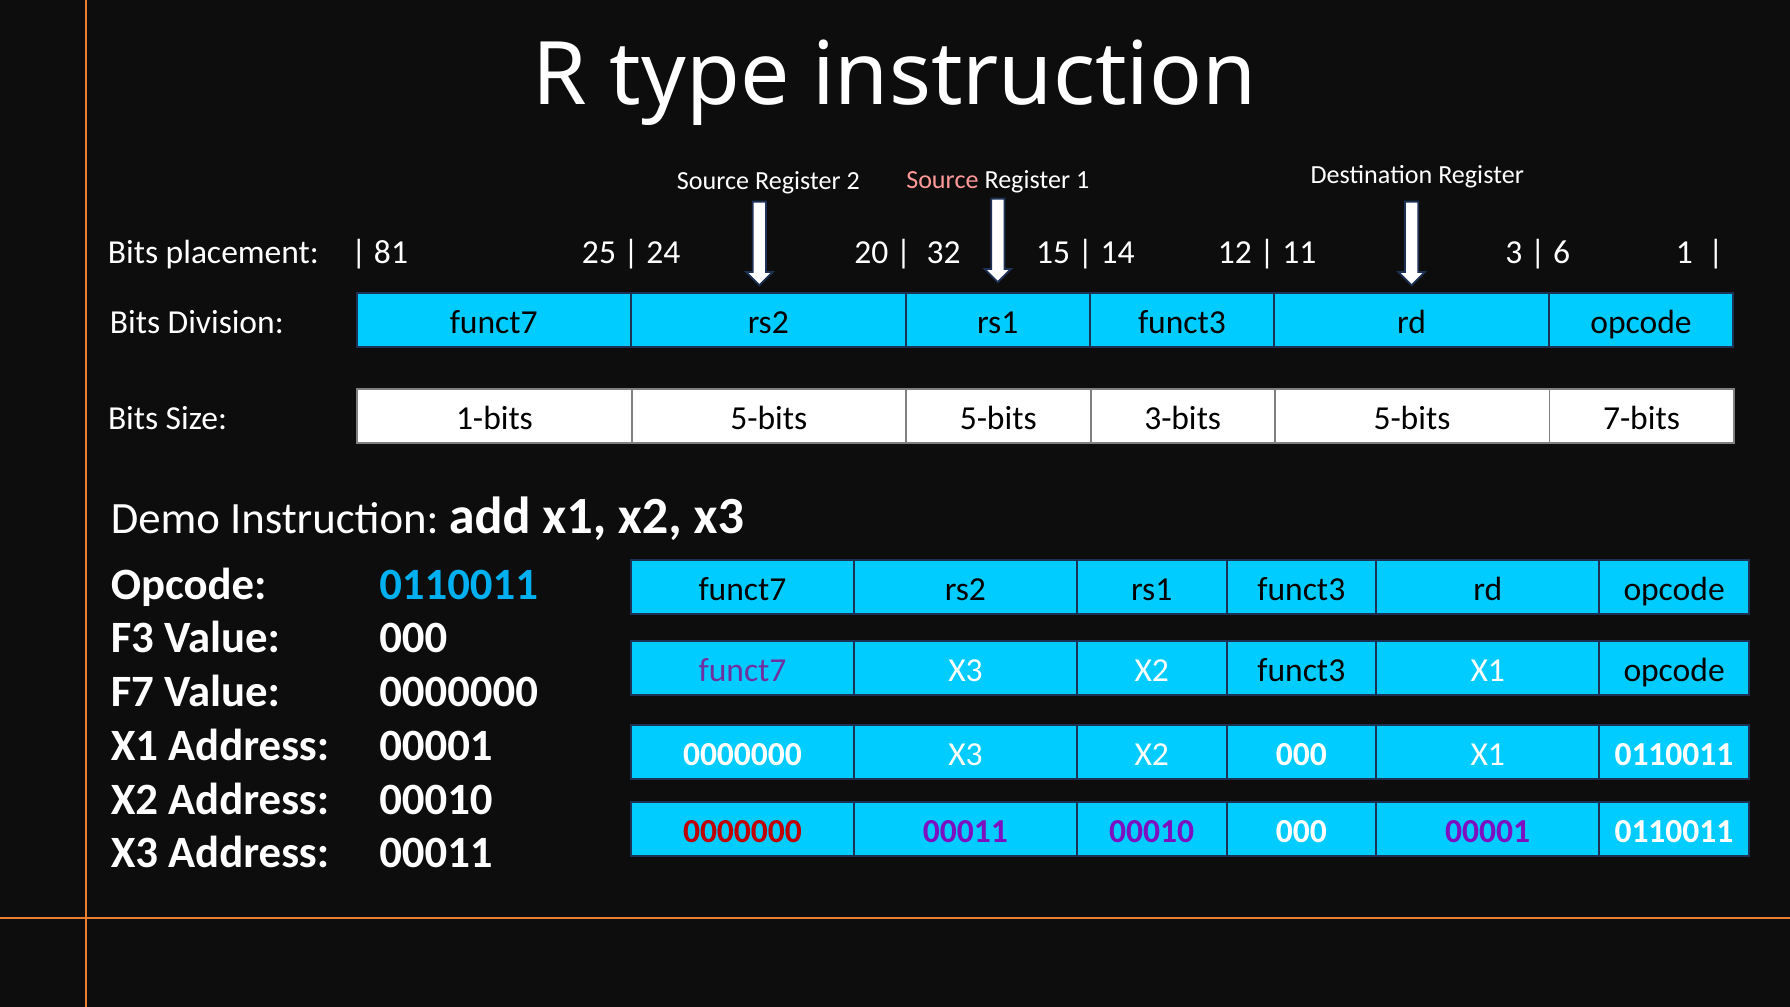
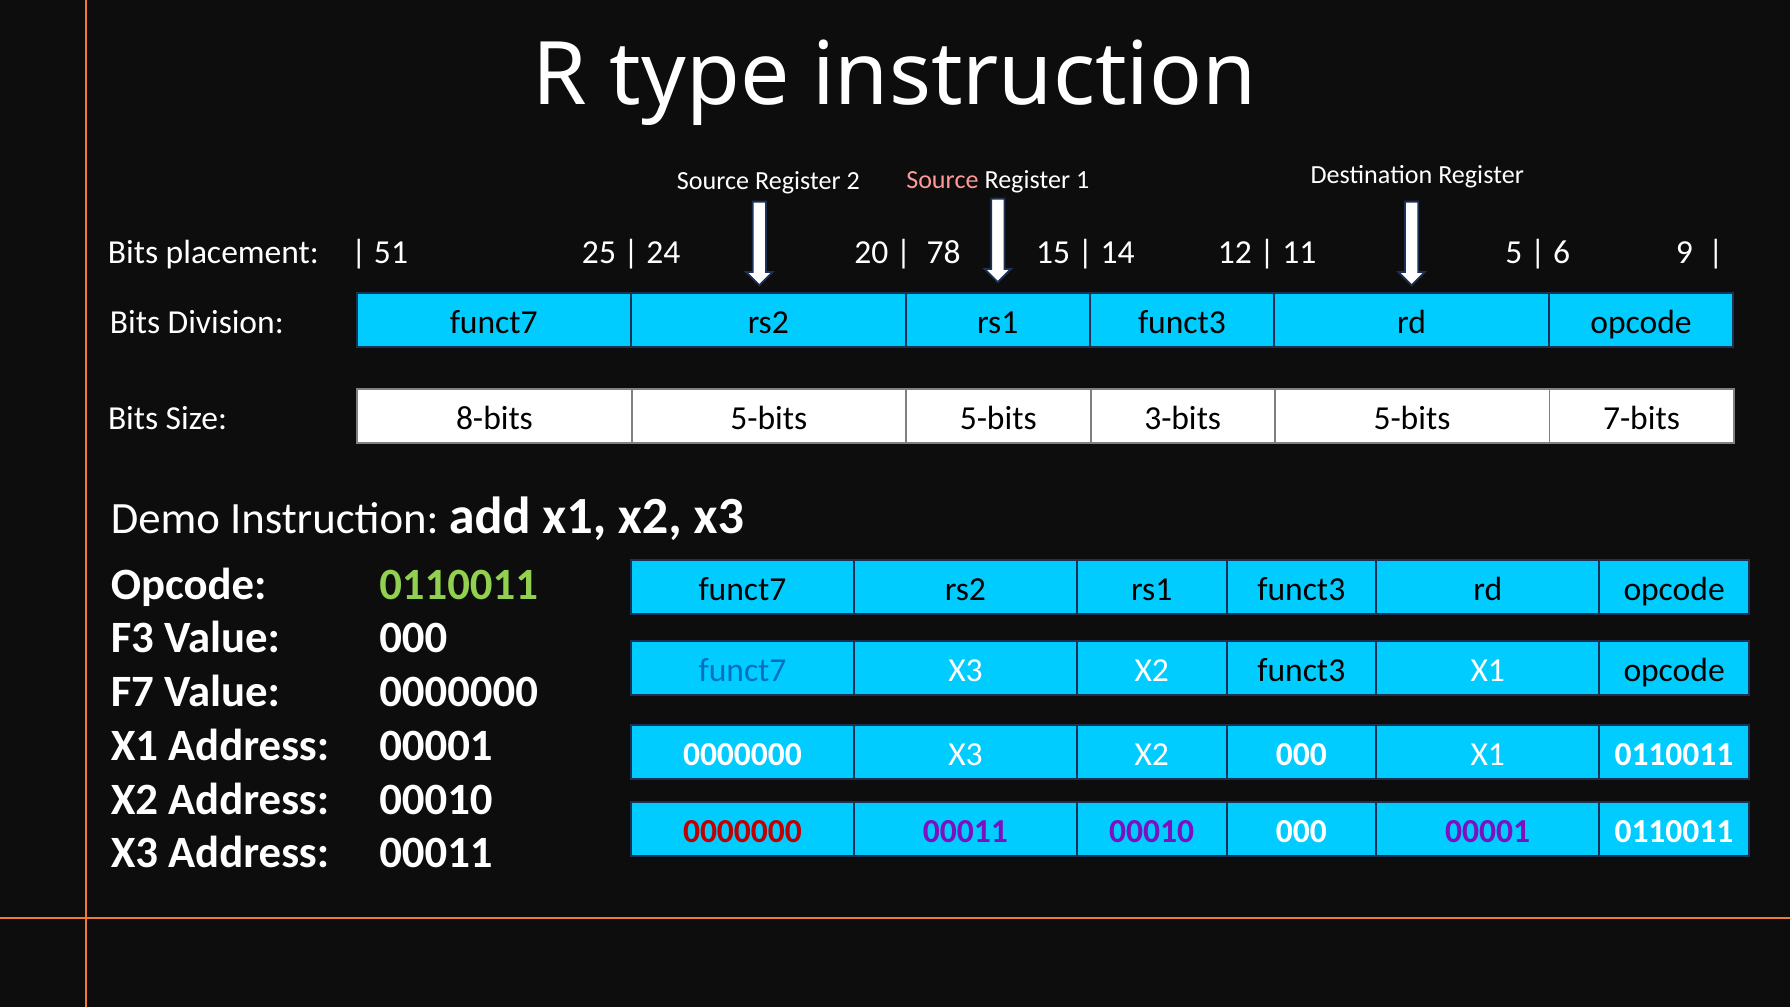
81: 81 -> 51
32: 32 -> 78
3: 3 -> 5
6 1: 1 -> 9
1-bits: 1-bits -> 8-bits
0110011 at (459, 584) colour: light blue -> light green
funct7 at (742, 670) colour: purple -> blue
